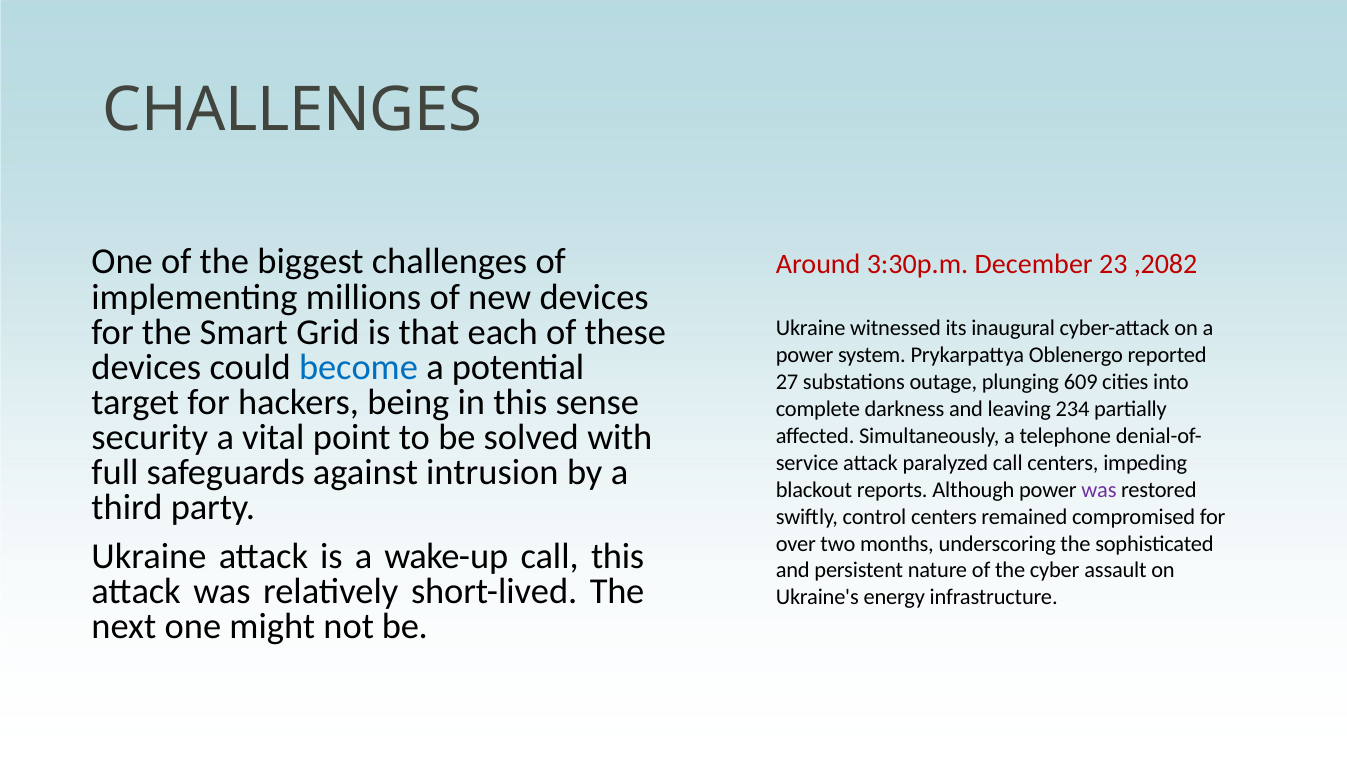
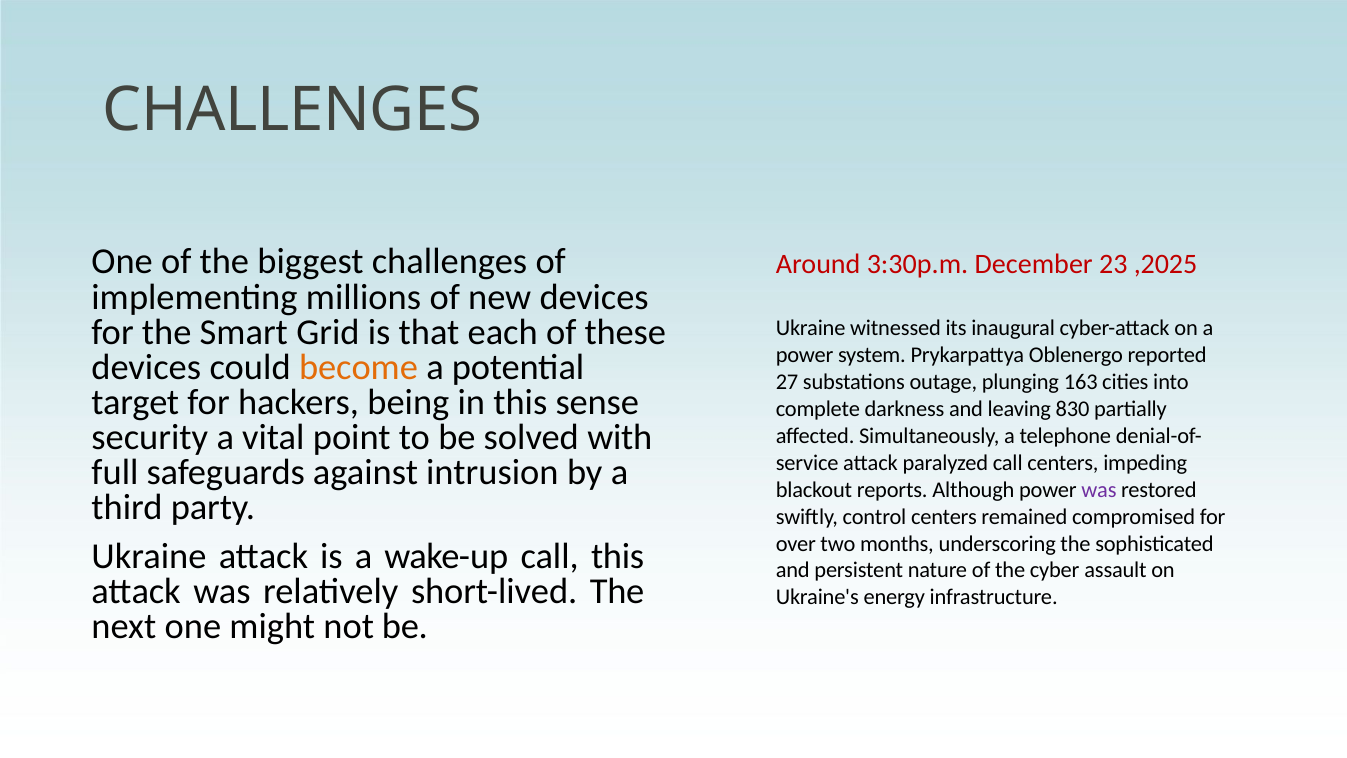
,2082: ,2082 -> ,2025
become colour: blue -> orange
609: 609 -> 163
234: 234 -> 830
